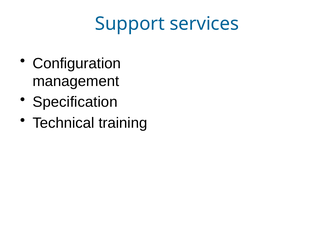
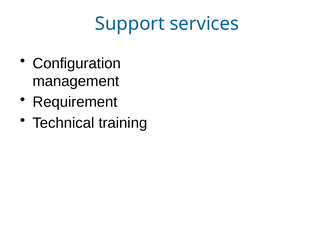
Specification: Specification -> Requirement
